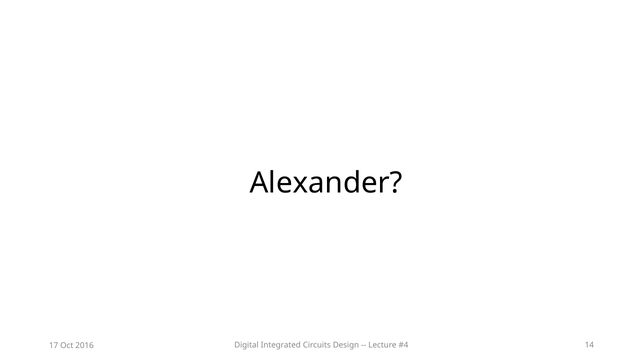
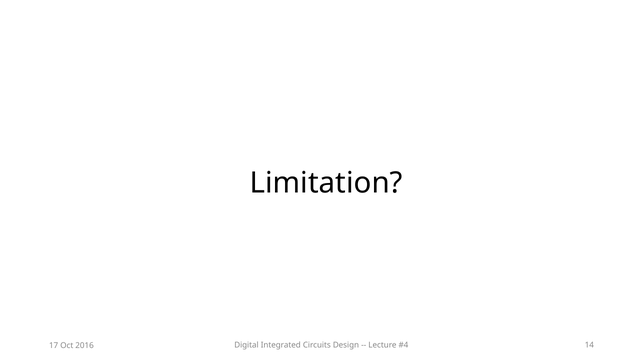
Alexander: Alexander -> Limitation
